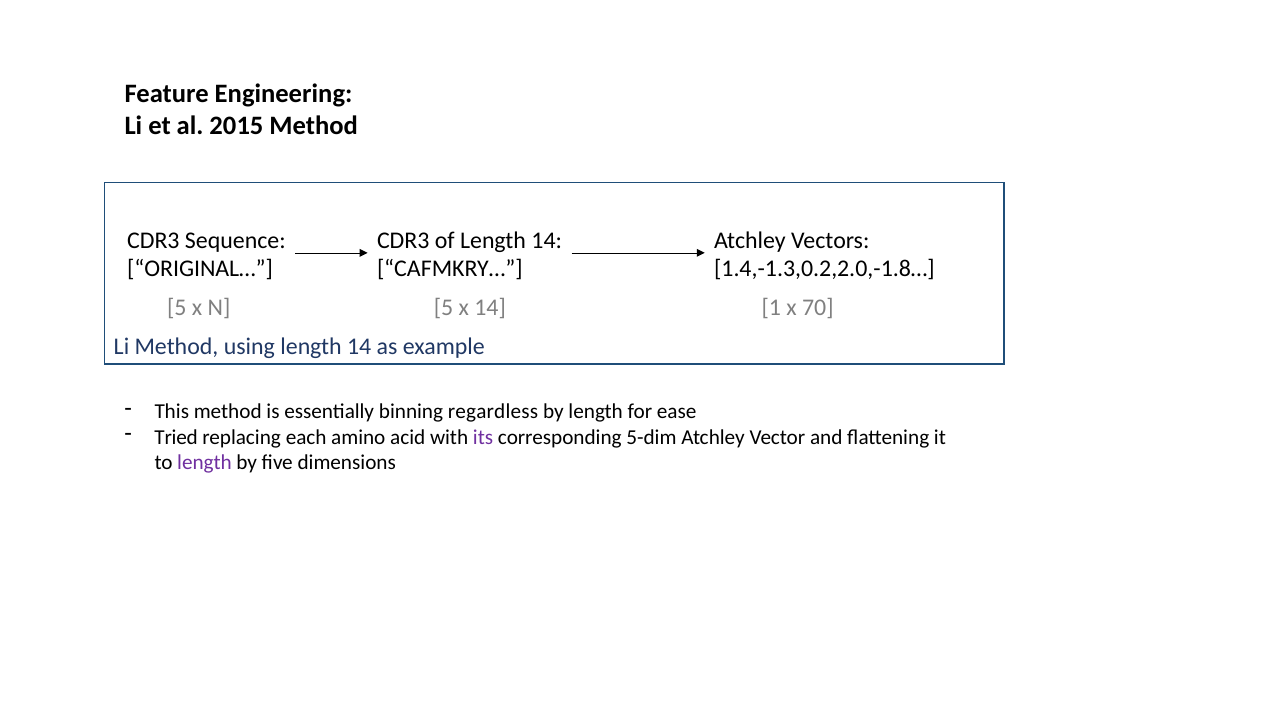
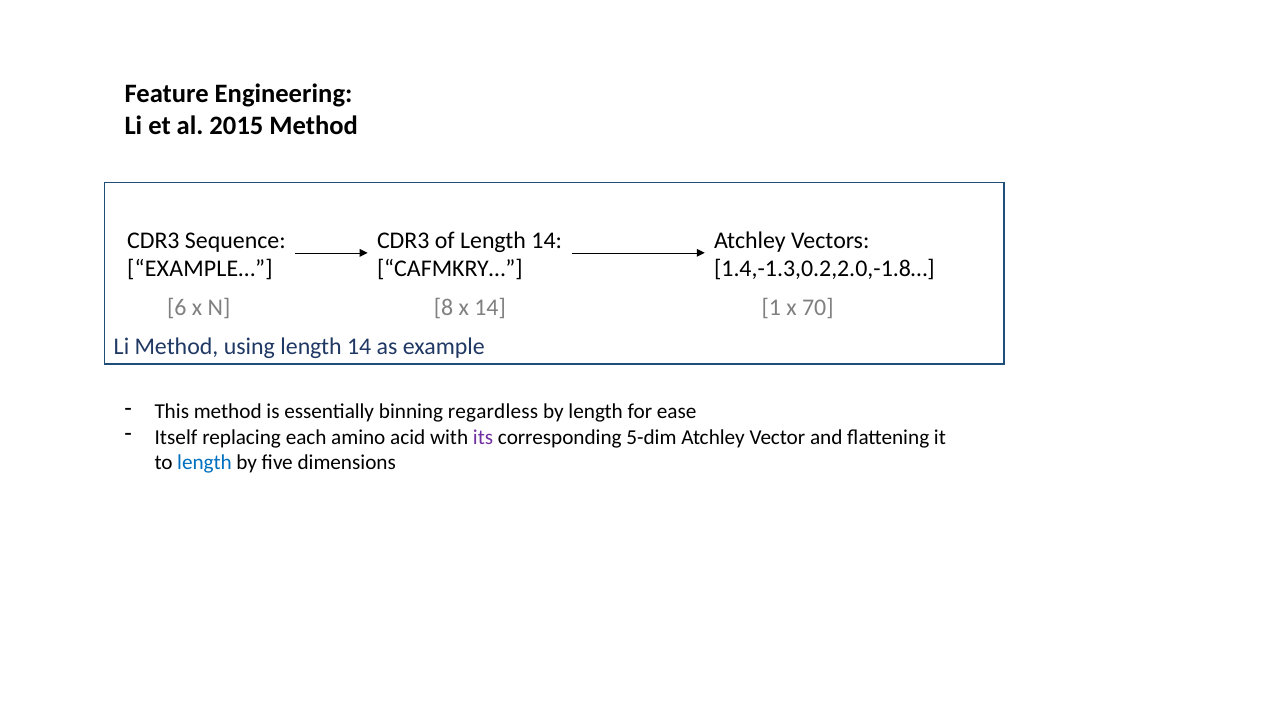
ORIGINAL…: ORIGINAL… -> EXAMPLE…
5 at (177, 308): 5 -> 6
N 5: 5 -> 8
Tried: Tried -> Itself
length at (204, 463) colour: purple -> blue
